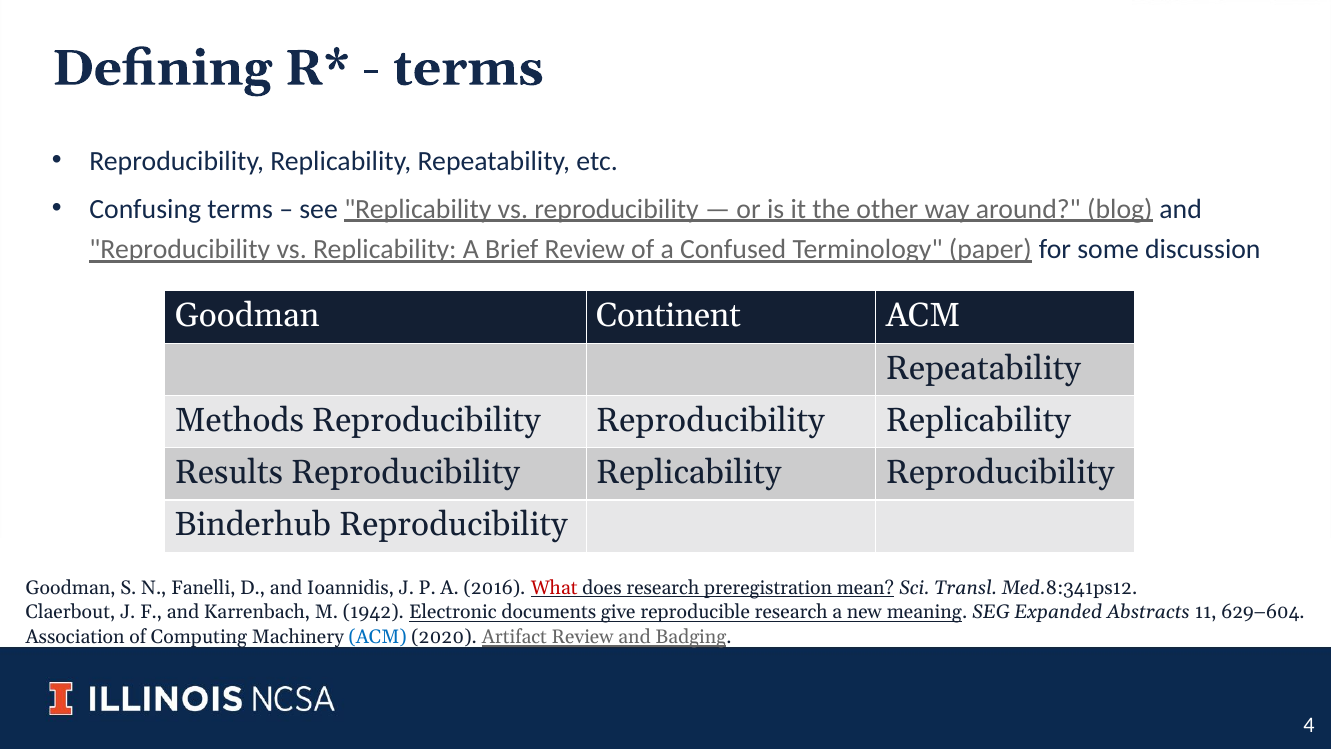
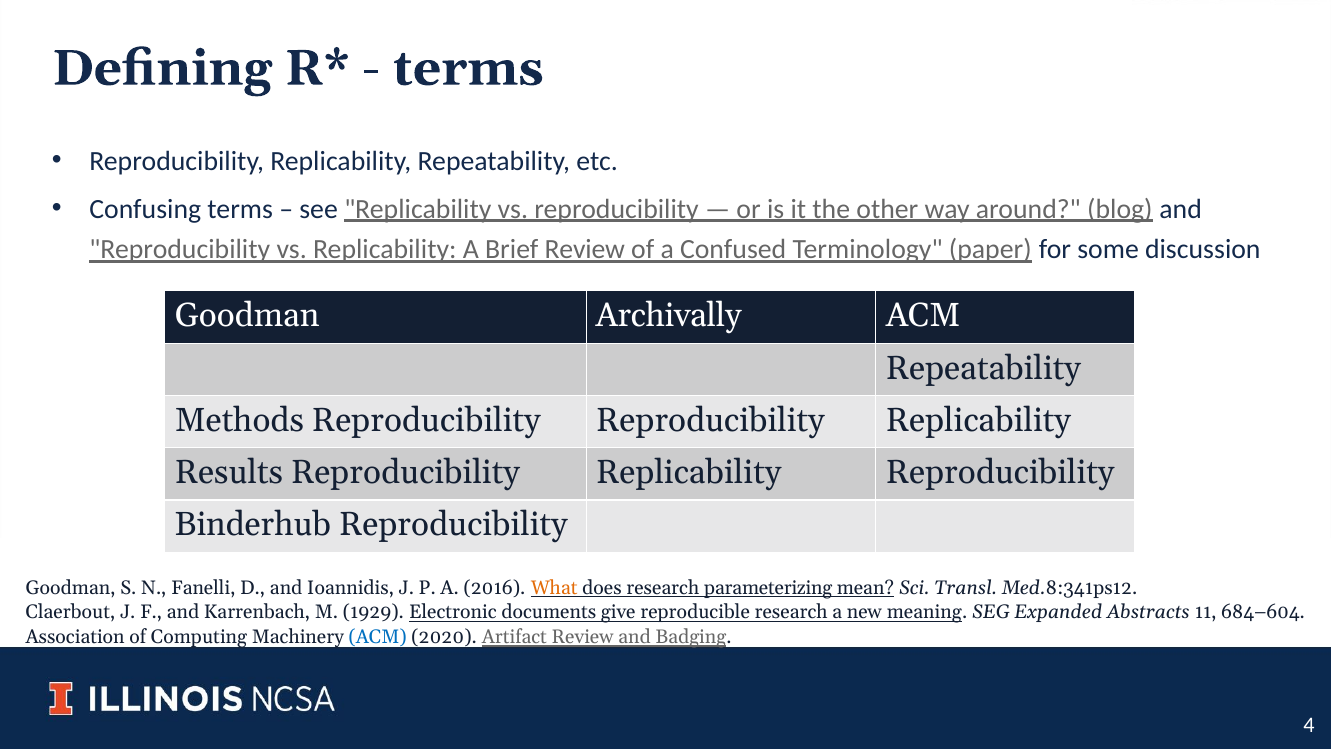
Continent: Continent -> Archivally
What colour: red -> orange
preregistration: preregistration -> parameterizing
1942: 1942 -> 1929
629–604: 629–604 -> 684–604
